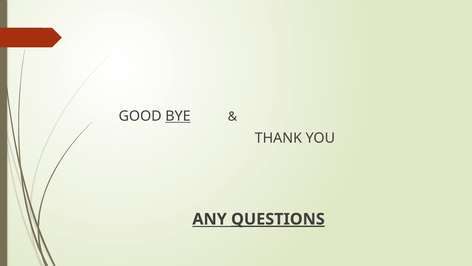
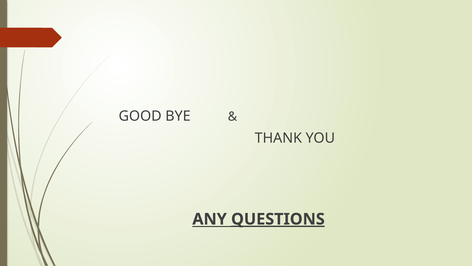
BYE underline: present -> none
